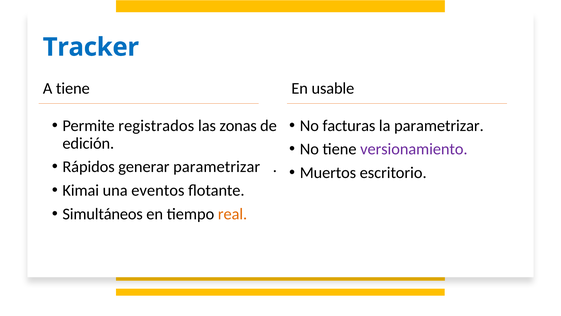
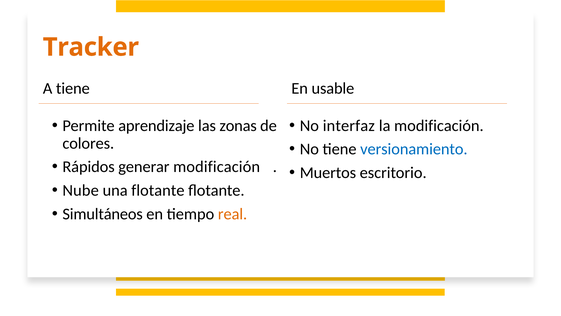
Tracker colour: blue -> orange
registrados: registrados -> aprendizaje
facturas: facturas -> interfaz
la parametrizar: parametrizar -> modificación
edición: edición -> colores
versionamiento colour: purple -> blue
generar parametrizar: parametrizar -> modificación
Kimai: Kimai -> Nube
una eventos: eventos -> flotante
